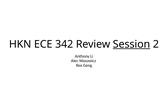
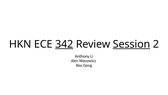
342 underline: none -> present
